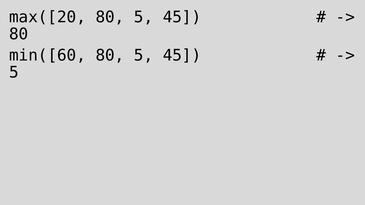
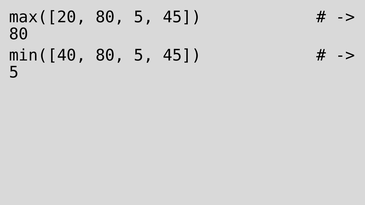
min([60: min([60 -> min([40
